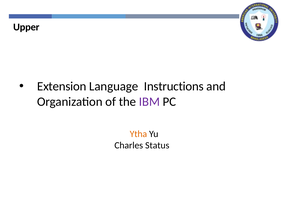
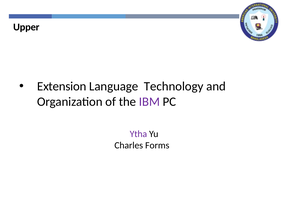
Instructions: Instructions -> Technology
Ytha colour: orange -> purple
Status: Status -> Forms
